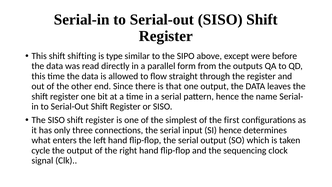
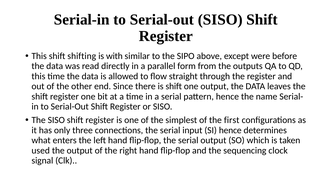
type: type -> with
is that: that -> shift
cycle: cycle -> used
